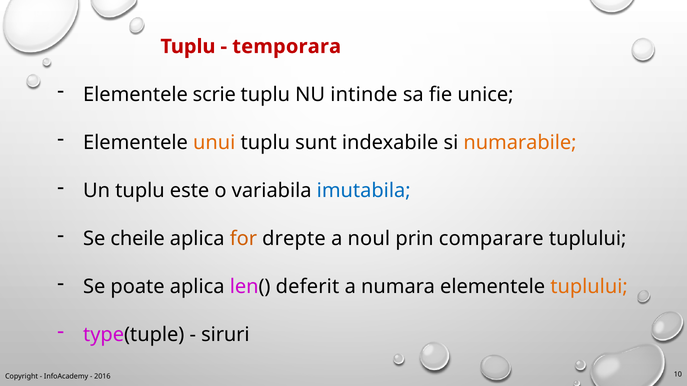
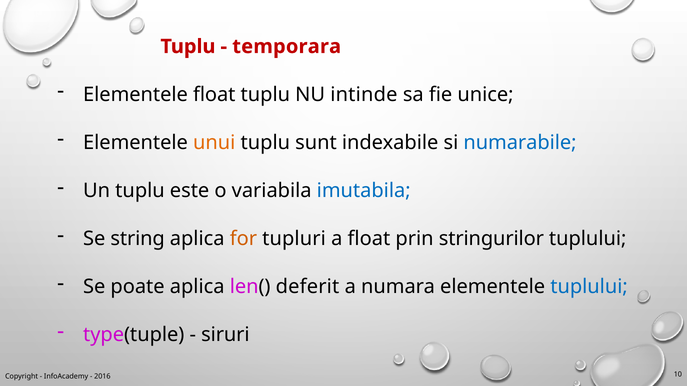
Elementele scrie: scrie -> float
numarabile colour: orange -> blue
cheile: cheile -> string
drepte: drepte -> tupluri
a noul: noul -> float
comparare: comparare -> stringurilor
tuplului at (589, 287) colour: orange -> blue
